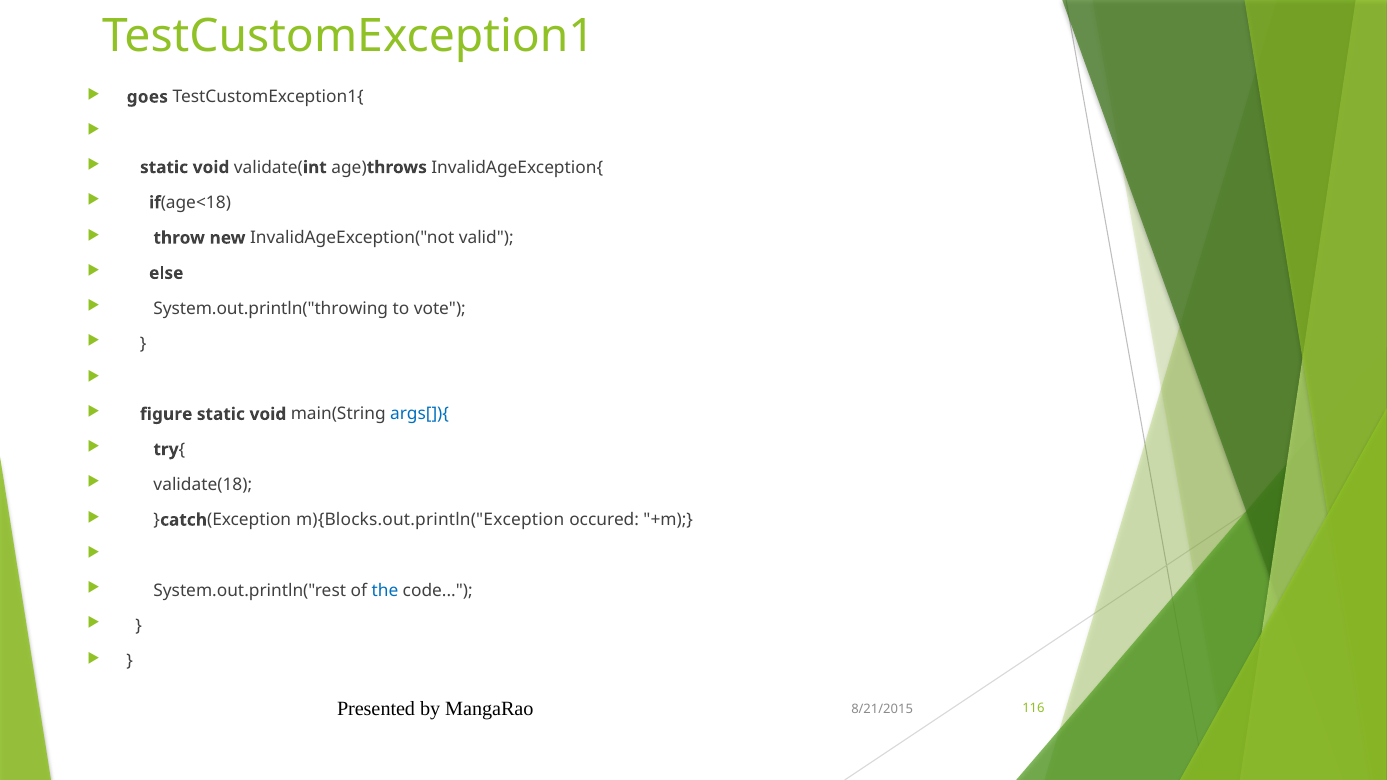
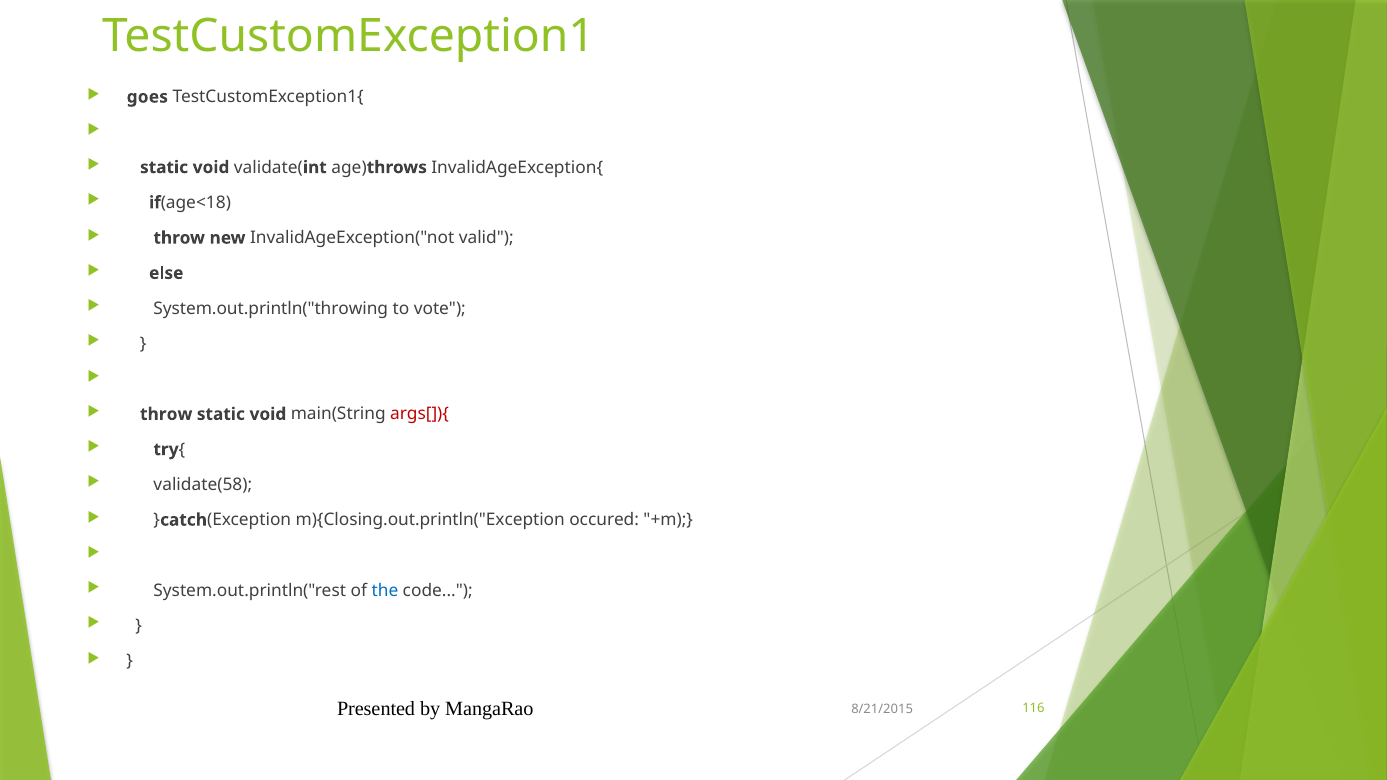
figure at (166, 414): figure -> throw
args[]){ colour: blue -> red
validate(18: validate(18 -> validate(58
m){Blocks.out.println("Exception: m){Blocks.out.println("Exception -> m){Closing.out.println("Exception
